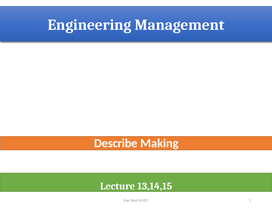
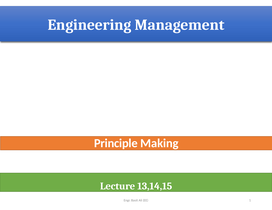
Describe: Describe -> Principle
